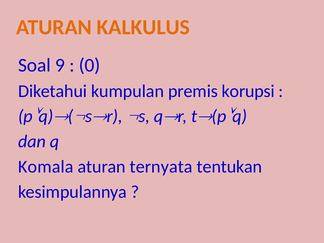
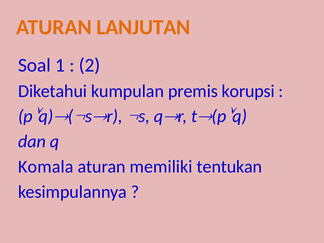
KALKULUS: KALKULUS -> LANJUTAN
9: 9 -> 1
0: 0 -> 2
ternyata: ternyata -> memiliki
